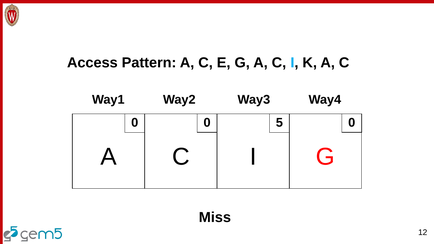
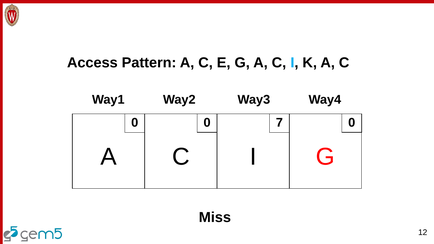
5: 5 -> 7
